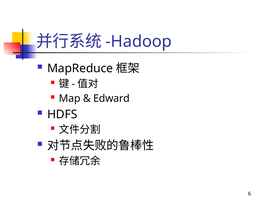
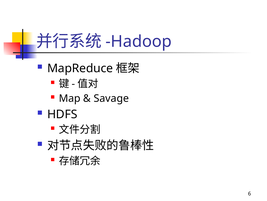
Edward: Edward -> Savage
